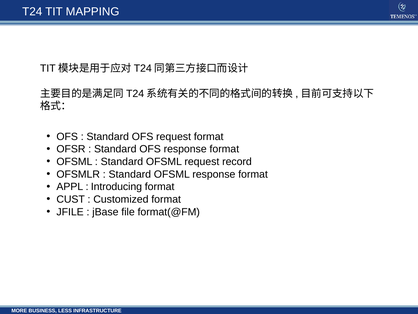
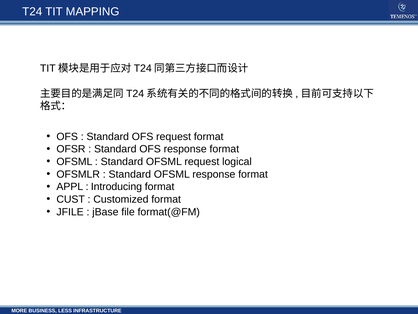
record: record -> logical
